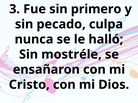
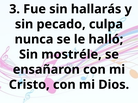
primero: primero -> hallarás
